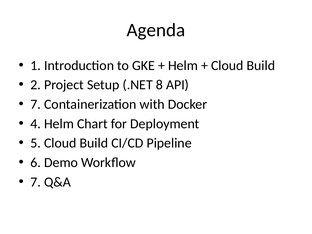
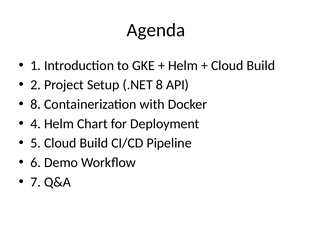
7 at (36, 104): 7 -> 8
